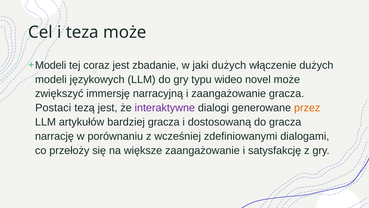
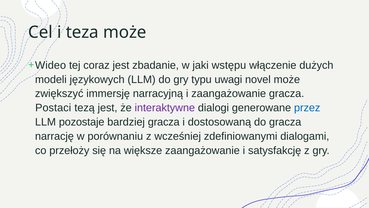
Modeli at (51, 65): Modeli -> Wideo
jaki dużych: dużych -> wstępu
wideo: wideo -> uwagi
przez colour: orange -> blue
artykułów: artykułów -> pozostaje
